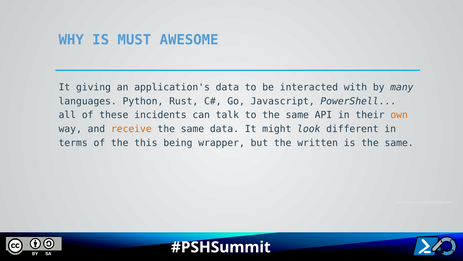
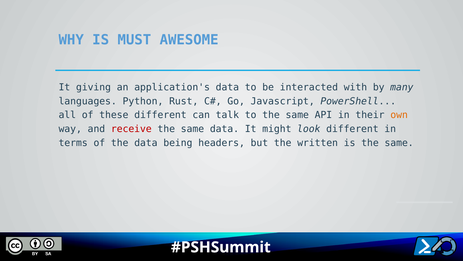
these incidents: incidents -> different
receive colour: orange -> red
the this: this -> data
wrapper: wrapper -> headers
